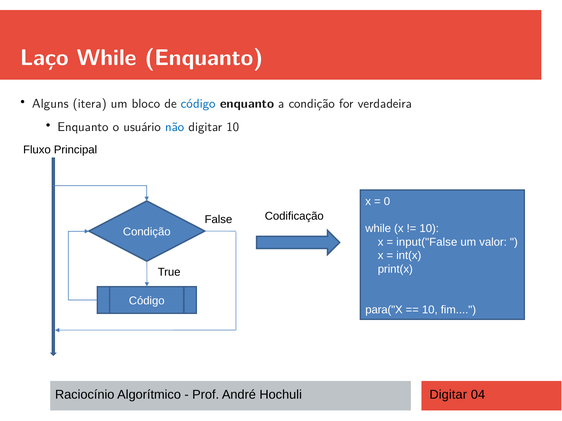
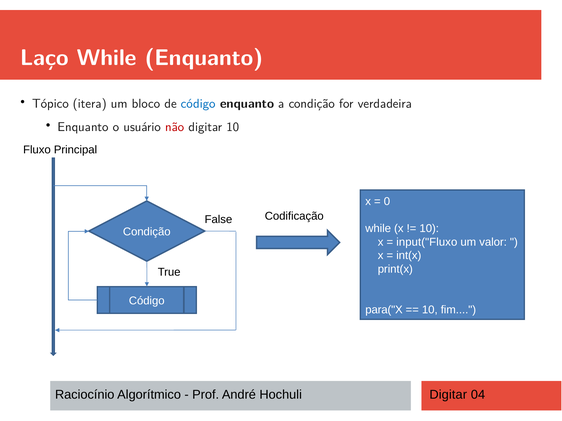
Alguns: Alguns -> Tópico
não colour: blue -> red
input("False: input("False -> input("Fluxo
